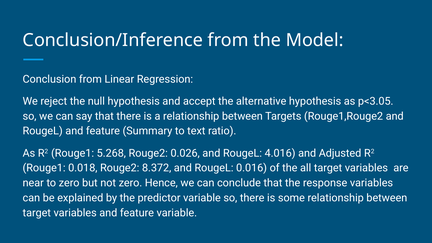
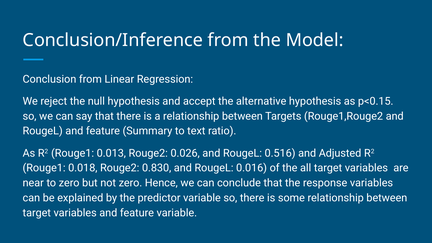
p<3.05: p<3.05 -> p<0.15
5.268: 5.268 -> 0.013
4.016: 4.016 -> 0.516
8.372: 8.372 -> 0.830
